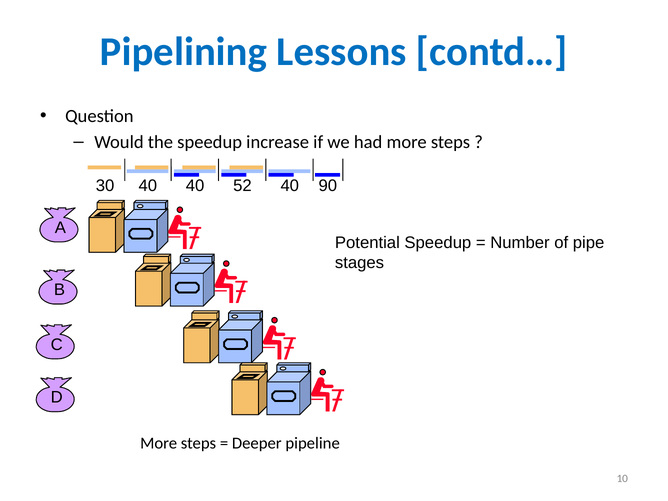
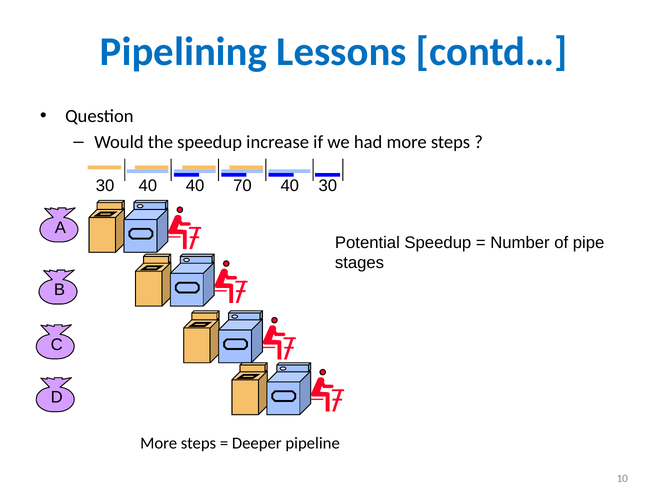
52: 52 -> 70
40 90: 90 -> 30
